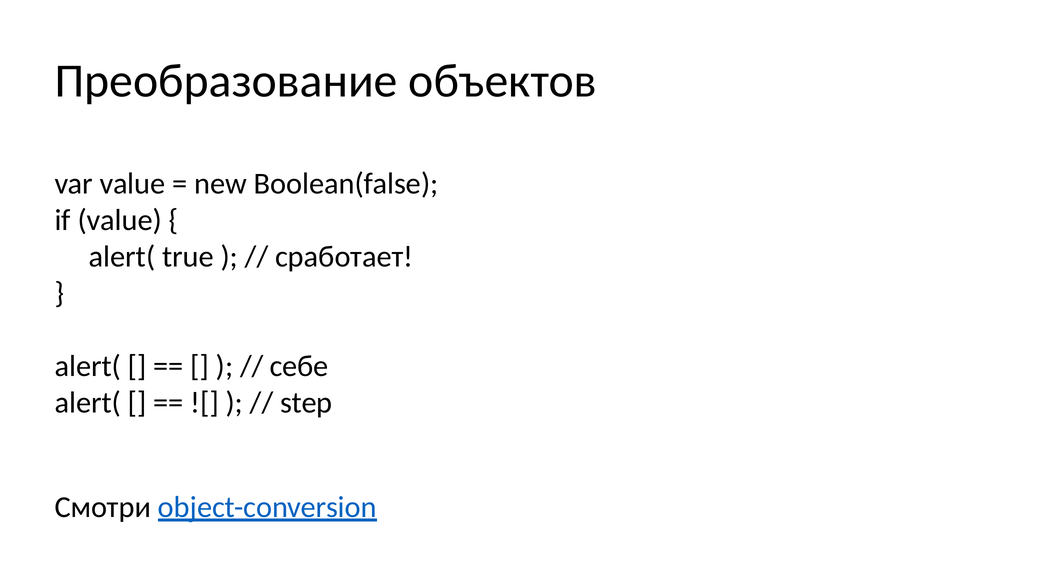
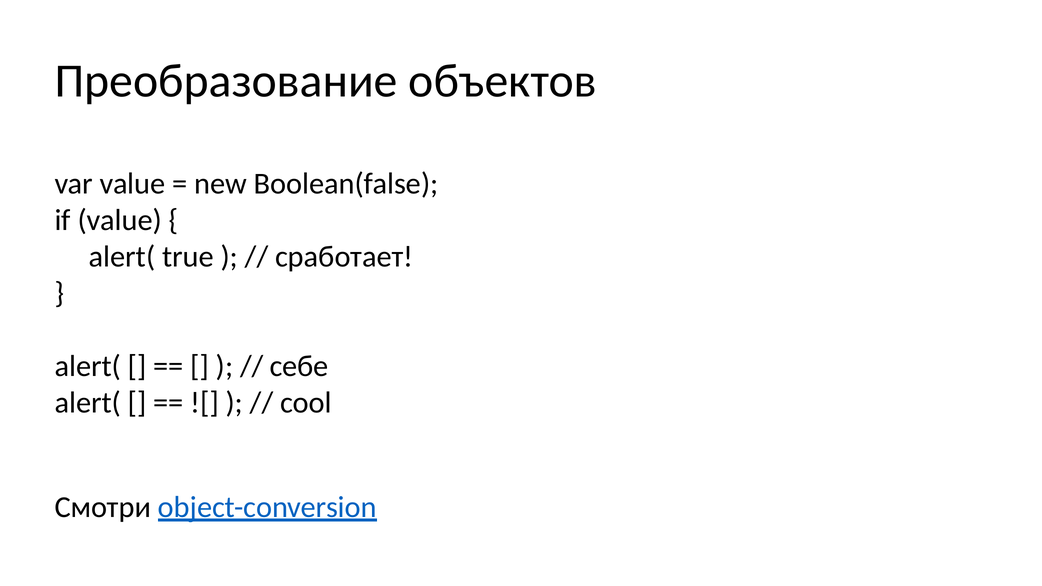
step: step -> cool
